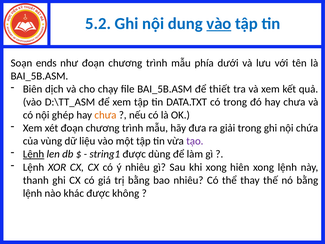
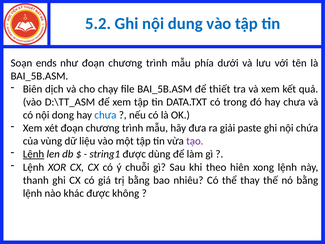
vào at (219, 24) underline: present -> none
ghép: ghép -> dong
chưa at (105, 115) colour: orange -> blue
giải trong: trong -> paste
ý nhiêu: nhiêu -> chuỗi
khi xong: xong -> theo
